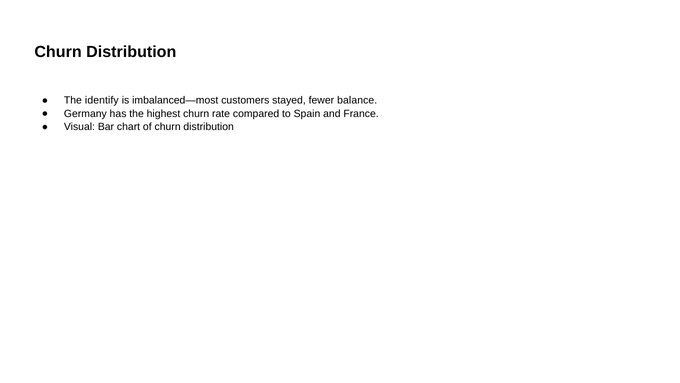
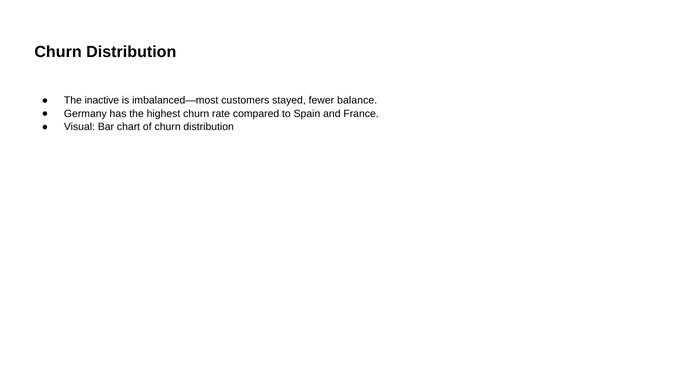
identify: identify -> inactive
